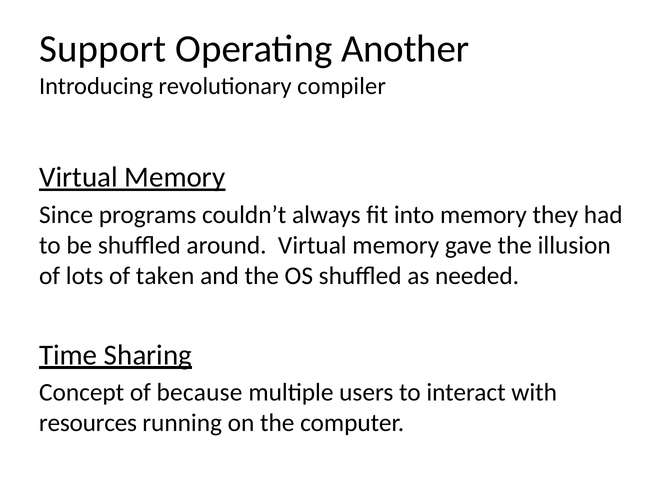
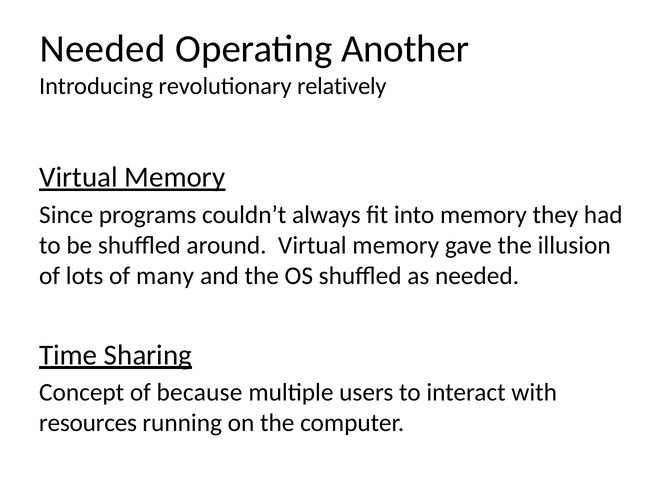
Support at (103, 49): Support -> Needed
compiler: compiler -> relatively
taken: taken -> many
